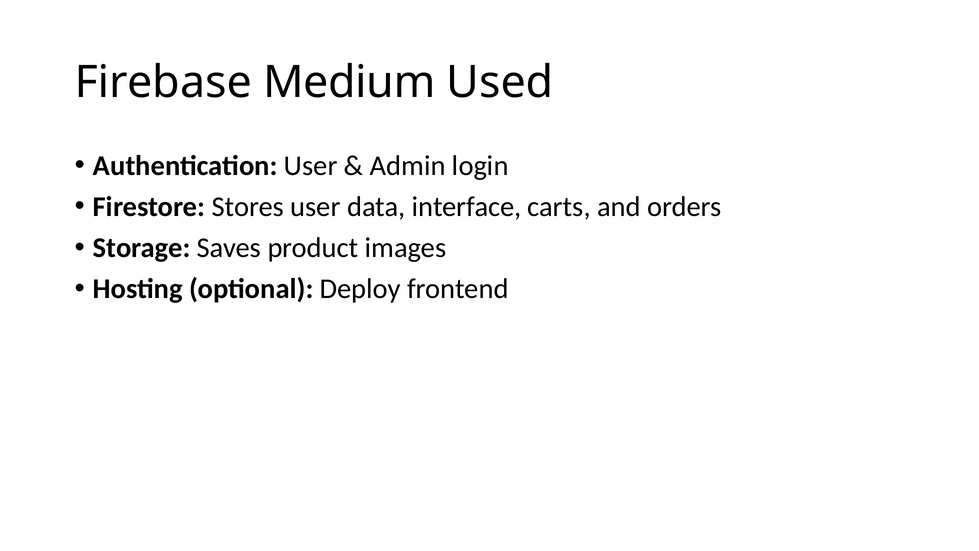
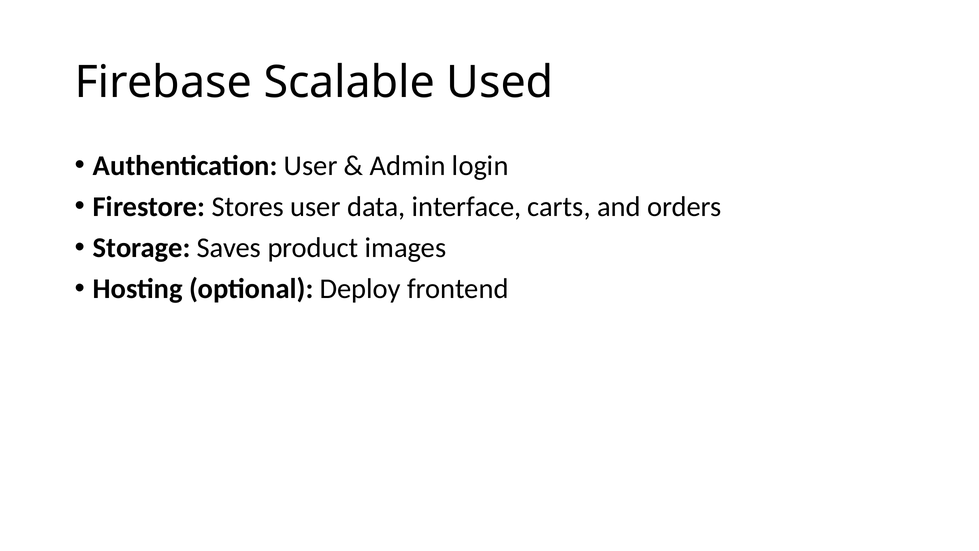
Medium: Medium -> Scalable
